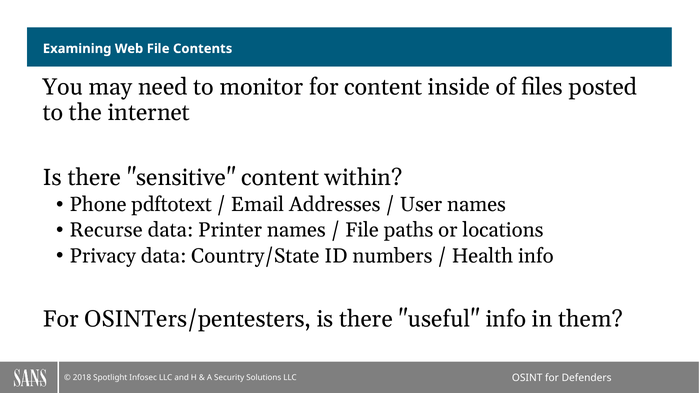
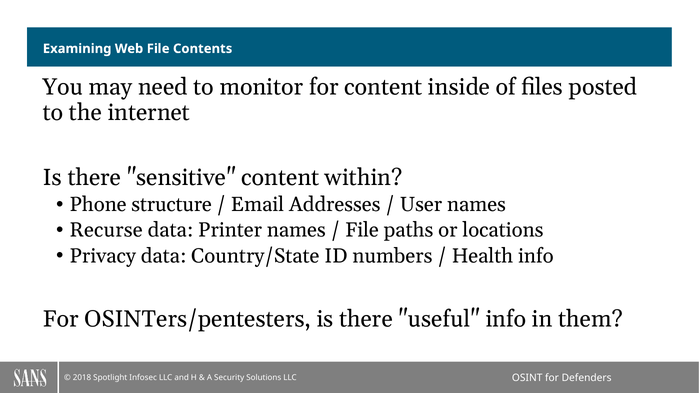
pdftotext: pdftotext -> structure
